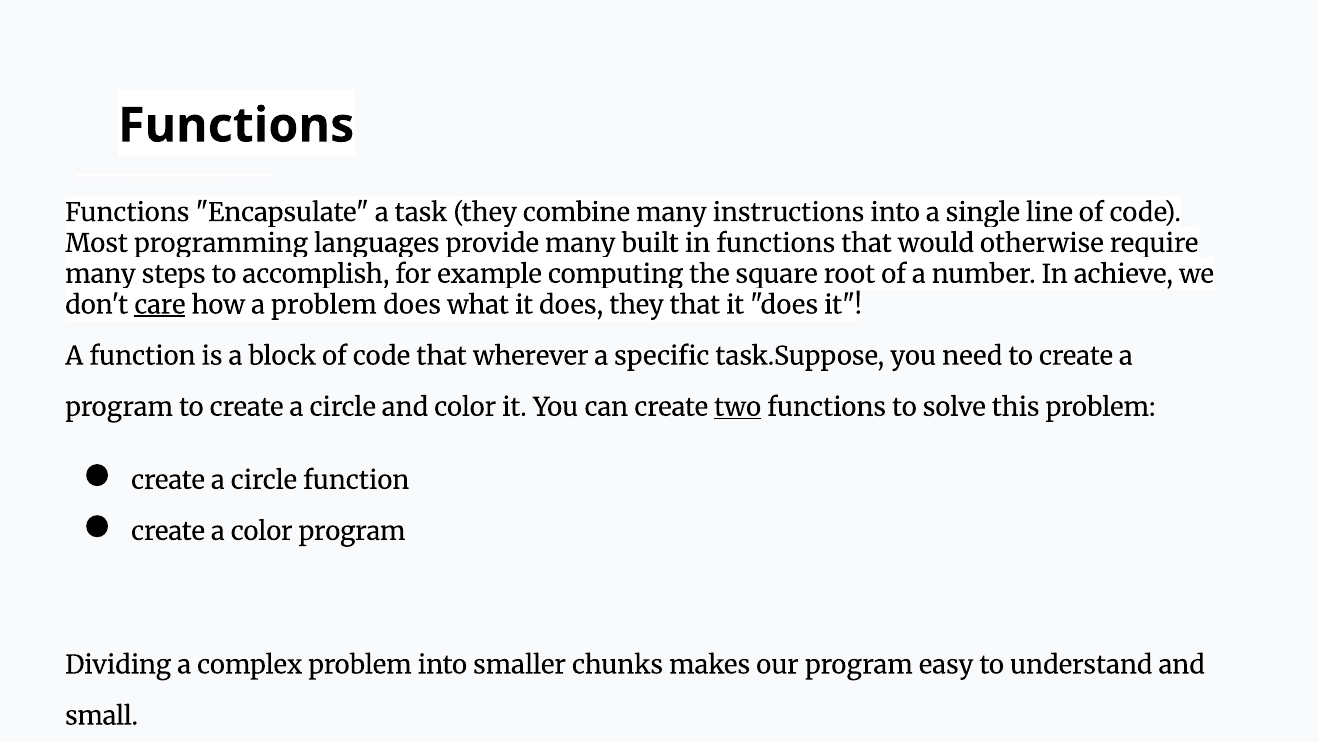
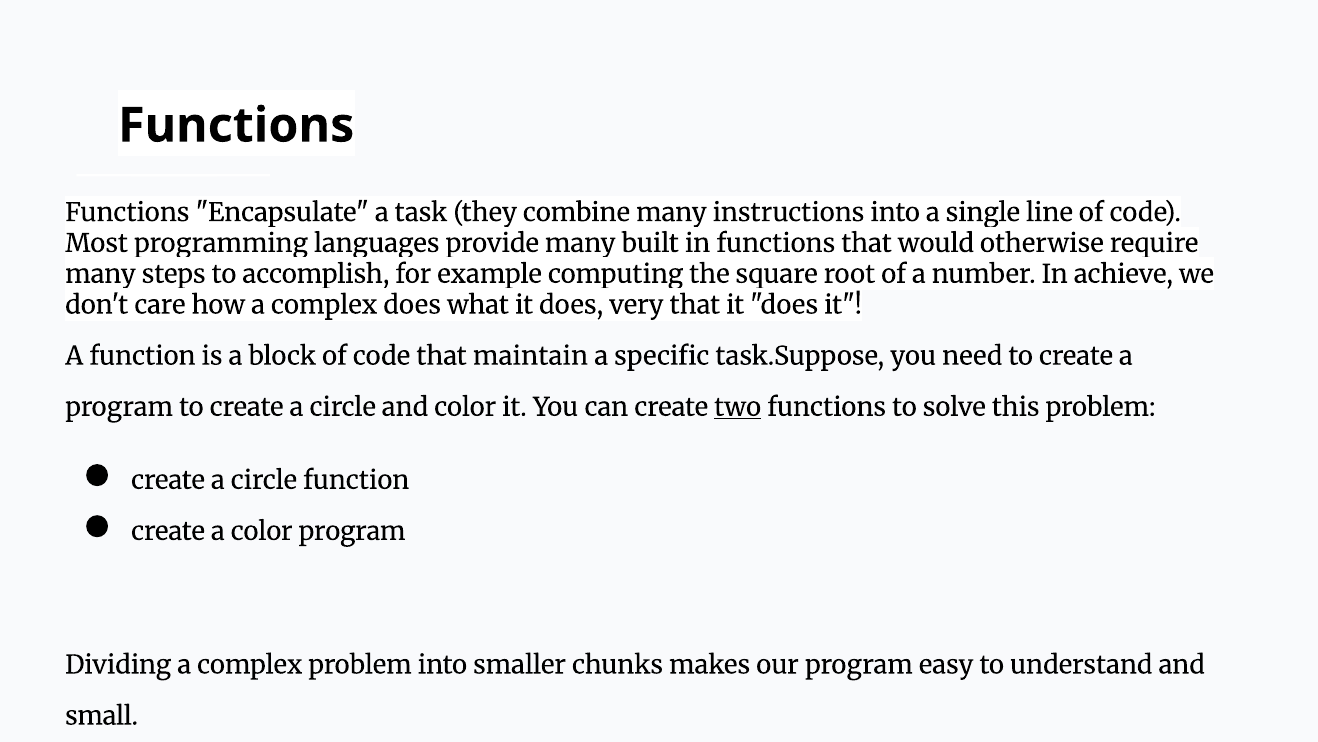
care underline: present -> none
how a problem: problem -> complex
does they: they -> very
wherever: wherever -> maintain
